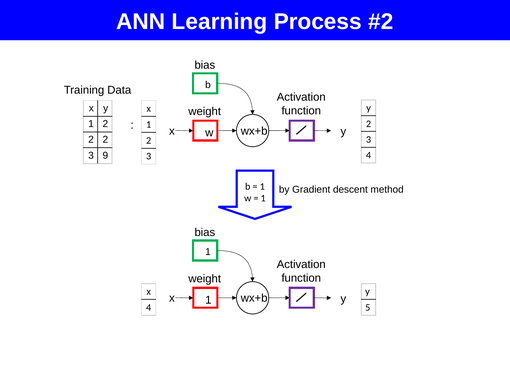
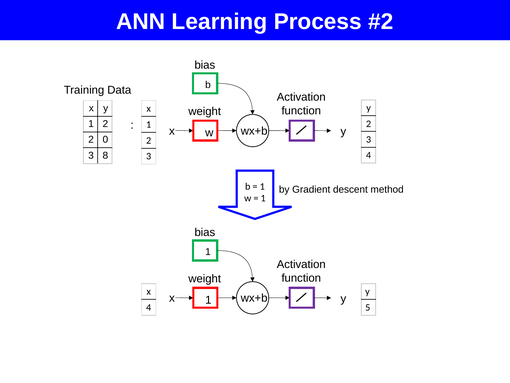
2 at (105, 140): 2 -> 0
9: 9 -> 8
